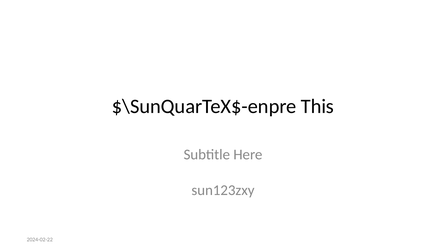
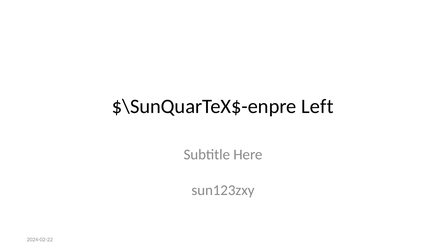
This: This -> Left
